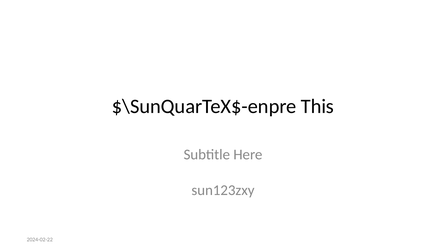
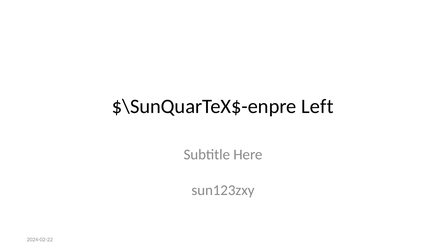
This: This -> Left
